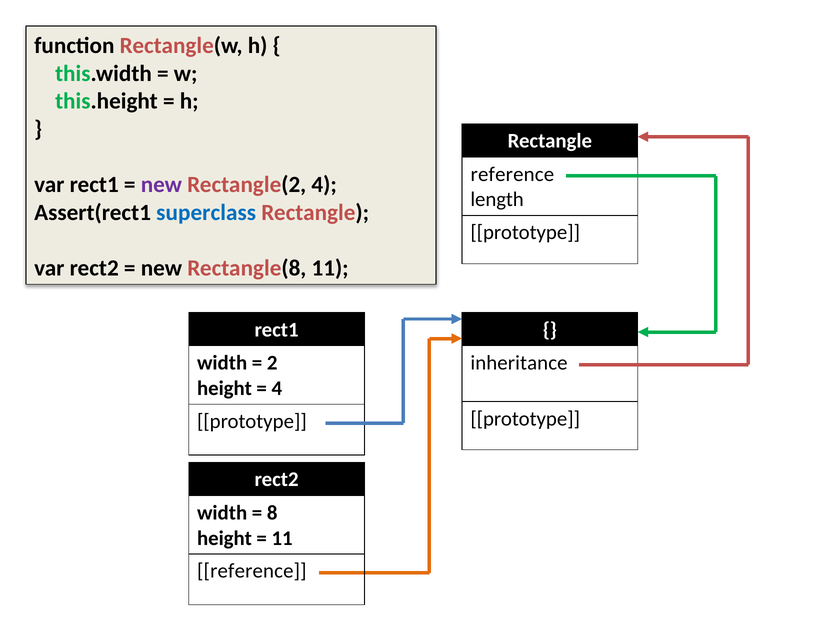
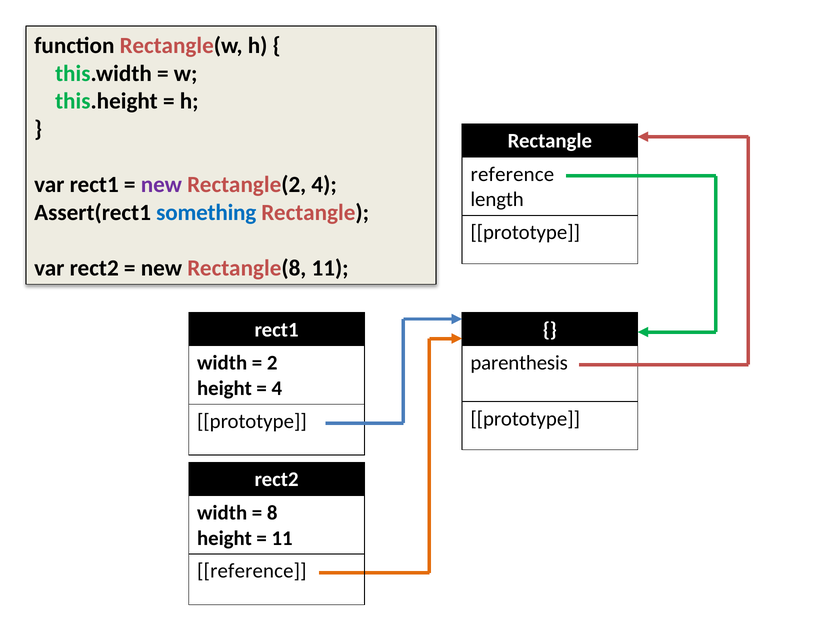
superclass: superclass -> something
inheritance: inheritance -> parenthesis
